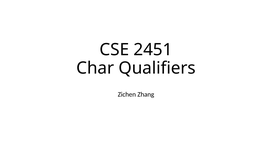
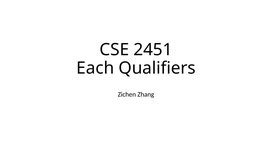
Char: Char -> Each
